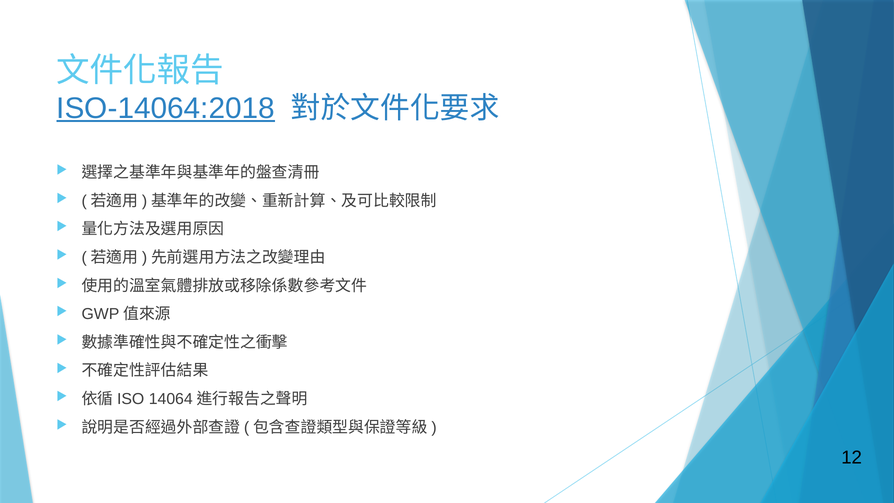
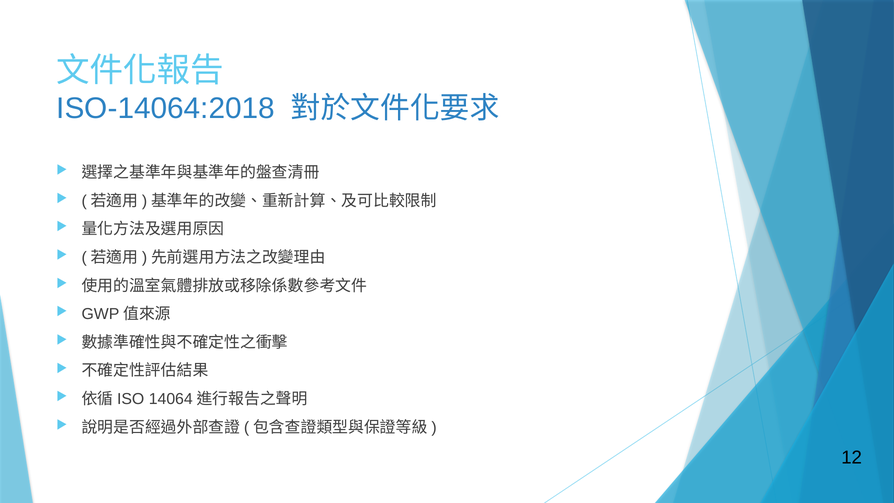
ISO-14064:2018 underline: present -> none
